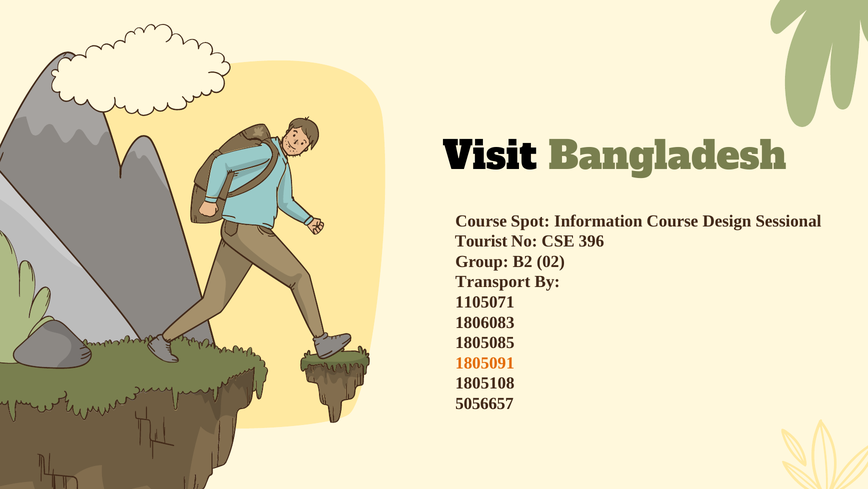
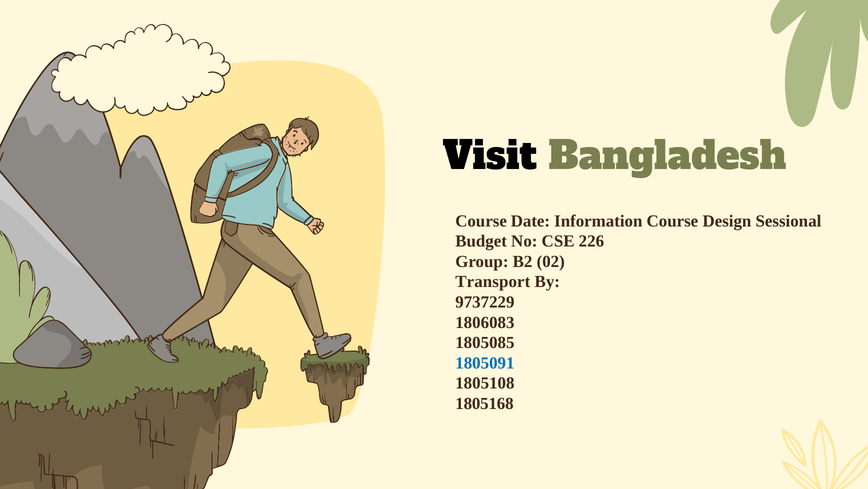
Spot: Spot -> Date
Tourist: Tourist -> Budget
396: 396 -> 226
1105071: 1105071 -> 9737229
1805091 colour: orange -> blue
5056657: 5056657 -> 1805168
